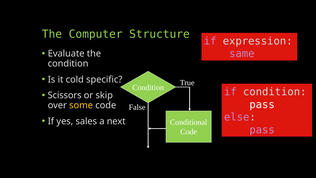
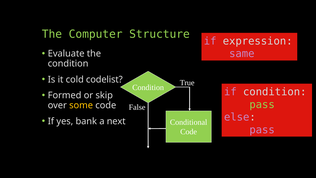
specific: specific -> codelist
Scissors: Scissors -> Formed
pass at (262, 104) colour: white -> light green
sales: sales -> bank
